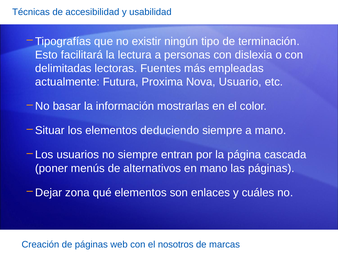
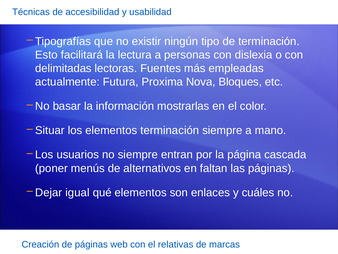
Usuario: Usuario -> Bloques
elementos deduciendo: deduciendo -> terminación
en mano: mano -> faltan
zona: zona -> igual
nosotros: nosotros -> relativas
